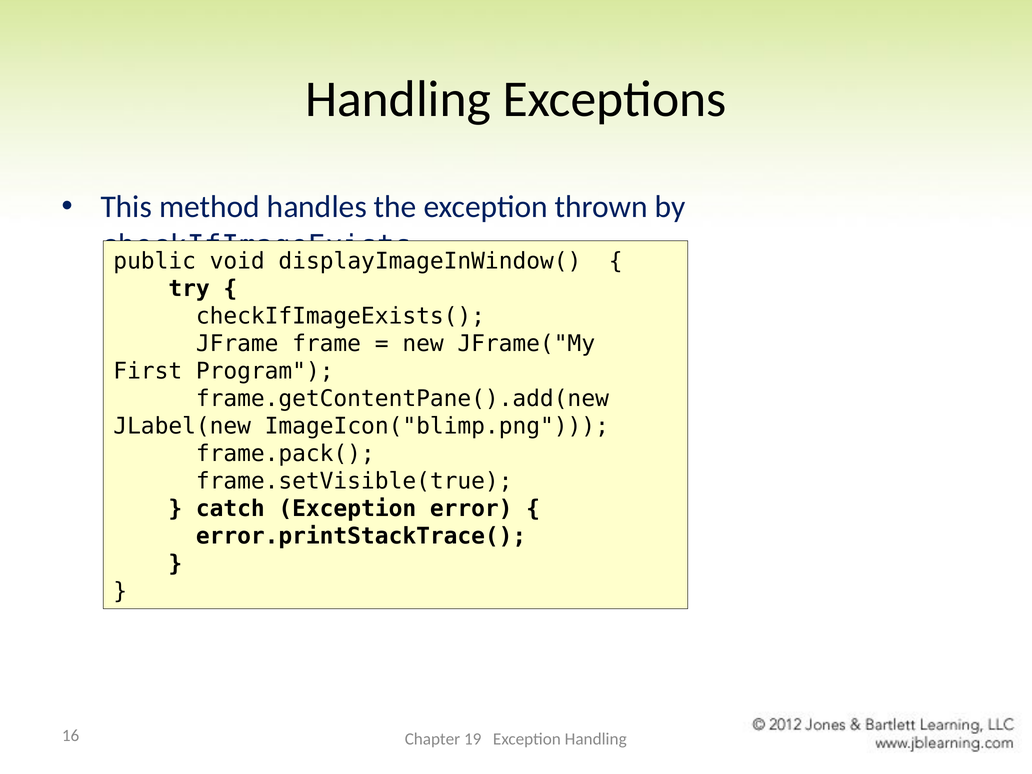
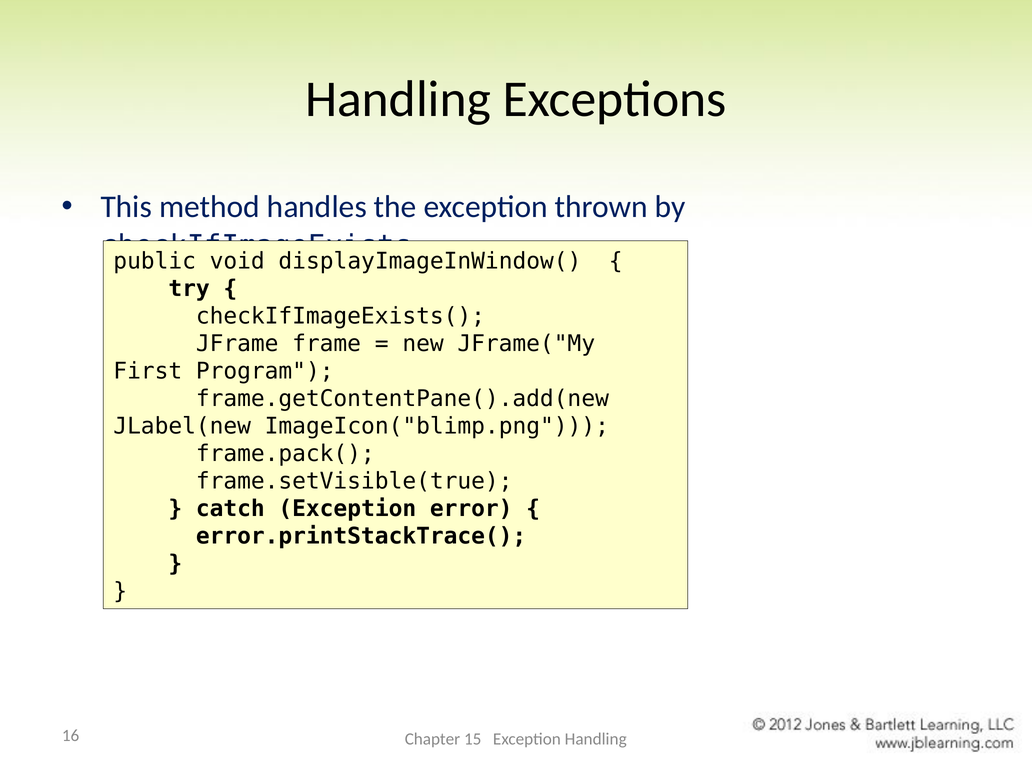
19: 19 -> 15
